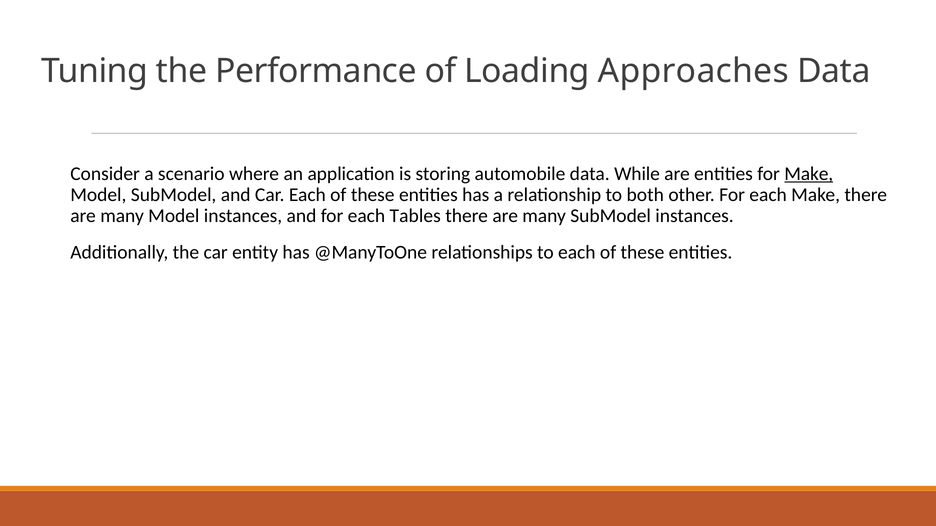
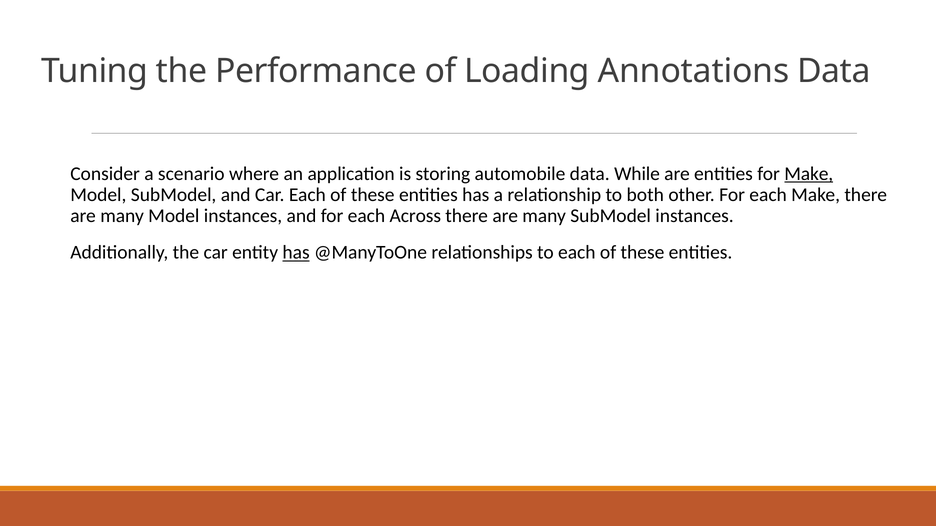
Approaches: Approaches -> Annotations
Tables: Tables -> Across
has at (296, 253) underline: none -> present
